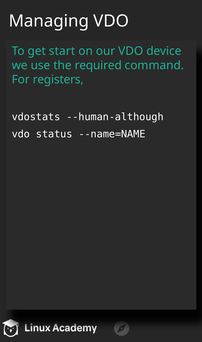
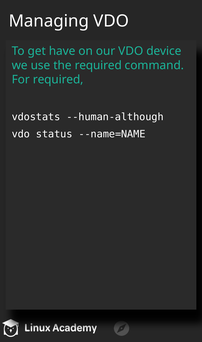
start: start -> have
For registers: registers -> required
